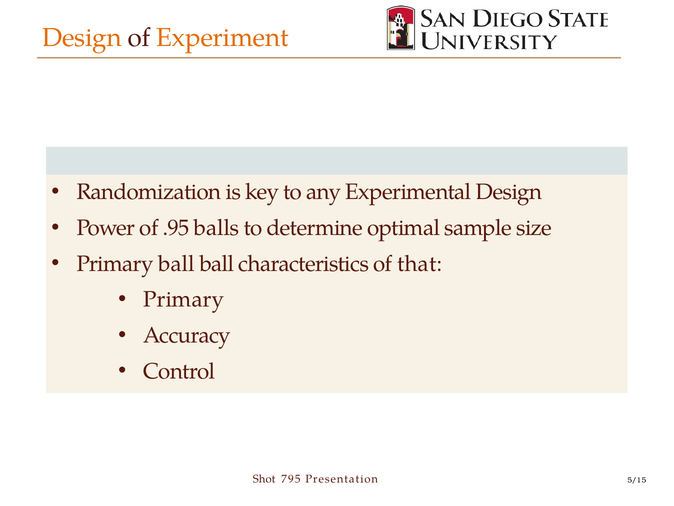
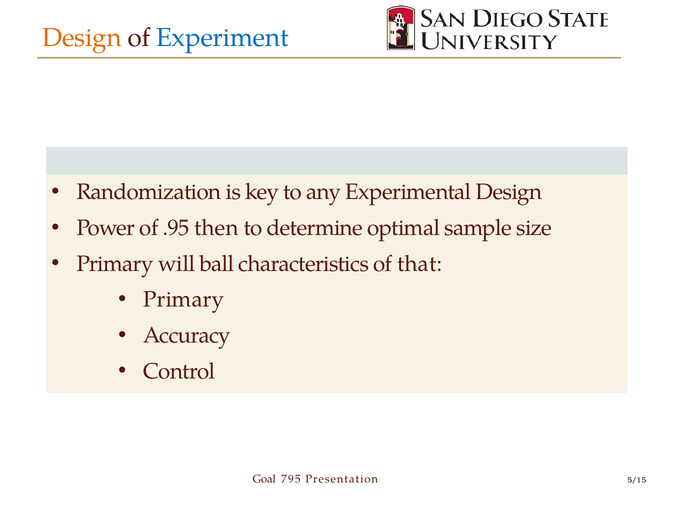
Experiment colour: orange -> blue
balls: balls -> then
Primary ball: ball -> will
Shot: Shot -> Goal
